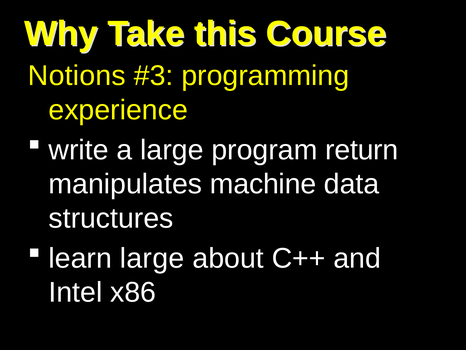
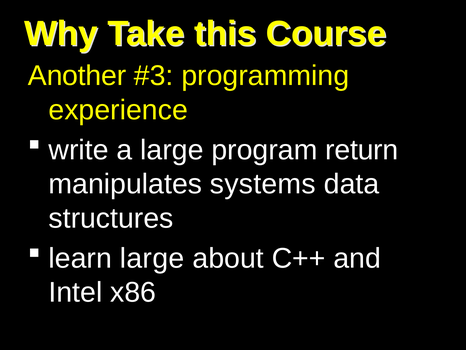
Notions: Notions -> Another
machine: machine -> systems
